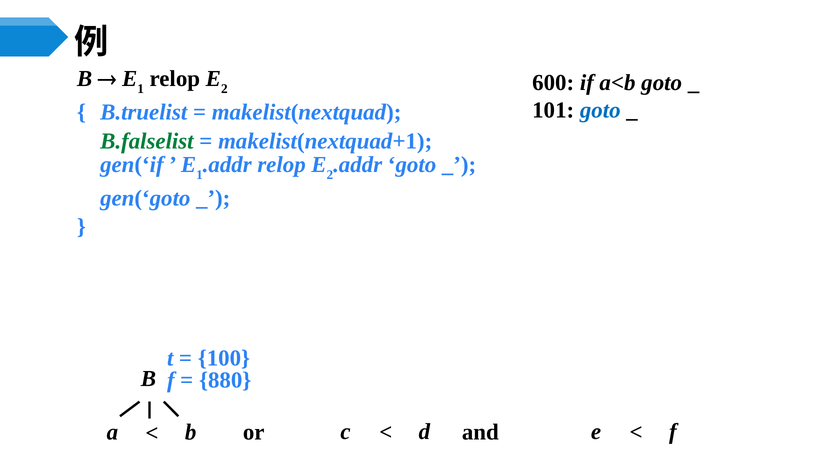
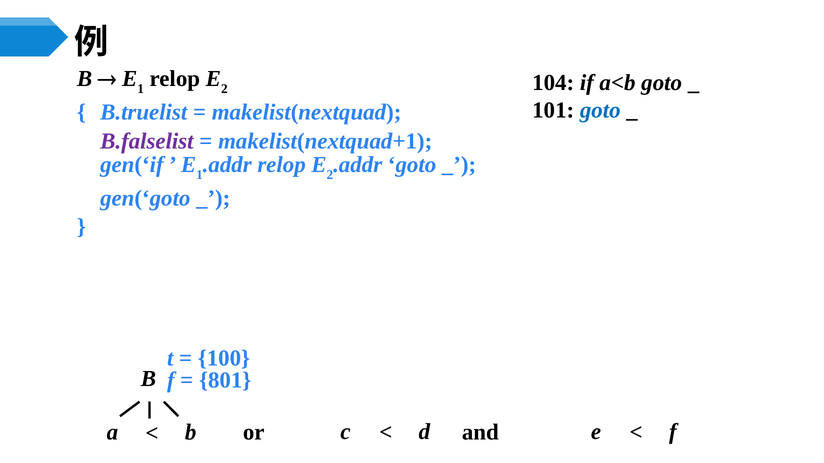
600: 600 -> 104
B.falselist colour: green -> purple
880: 880 -> 801
